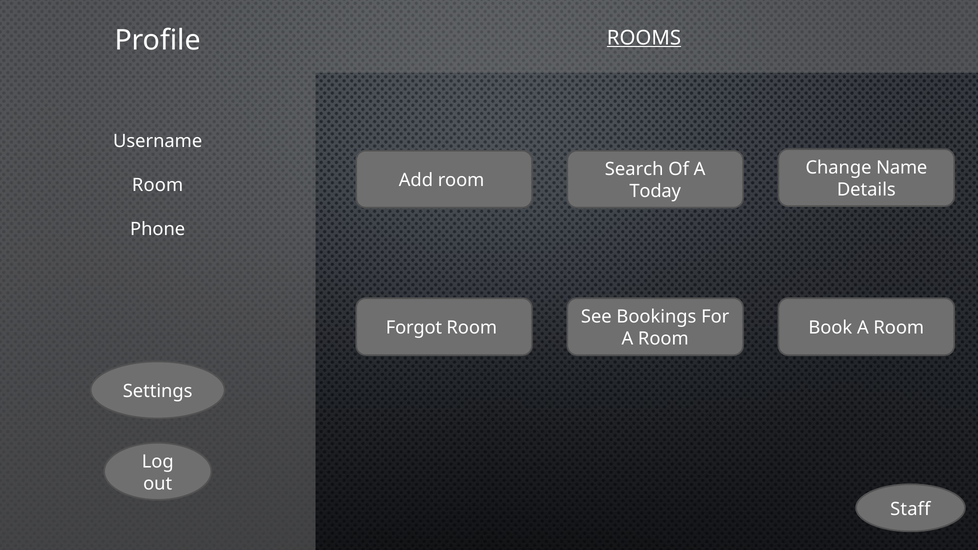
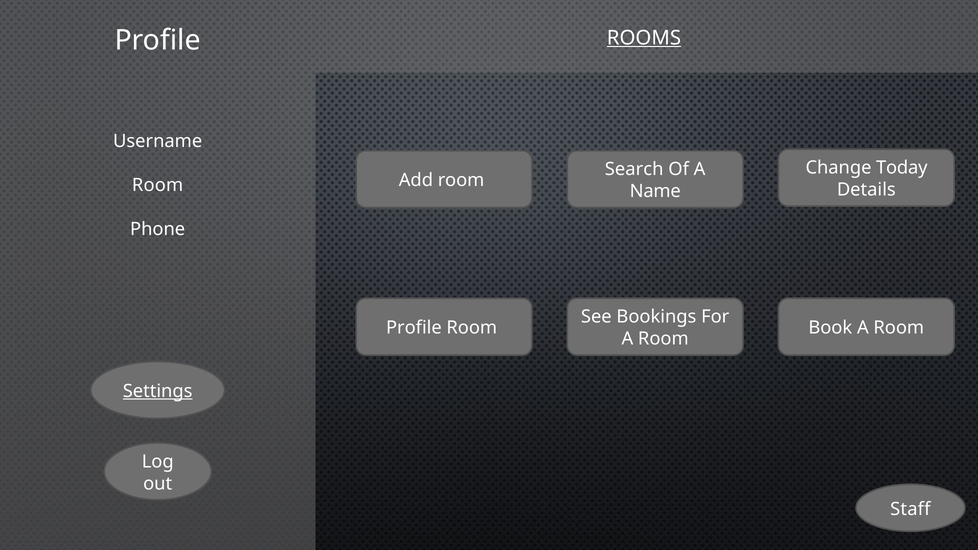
Name: Name -> Today
Today: Today -> Name
Forgot at (414, 328): Forgot -> Profile
Settings underline: none -> present
